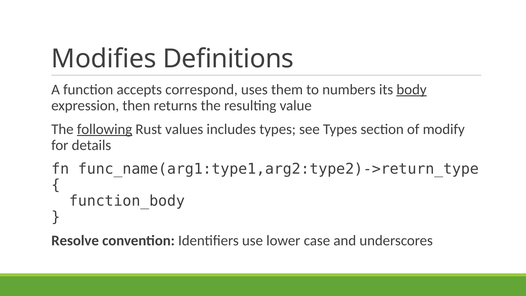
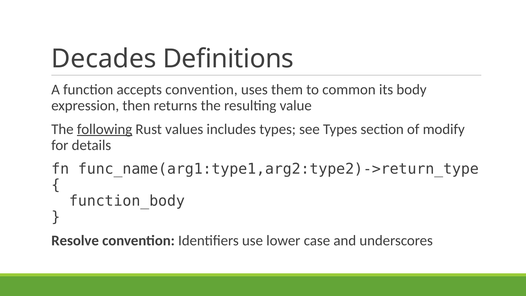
Modifies: Modifies -> Decades
accepts correspond: correspond -> convention
numbers: numbers -> common
body underline: present -> none
